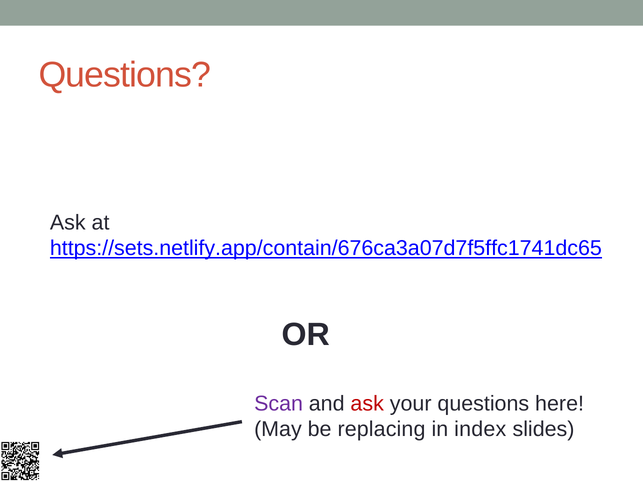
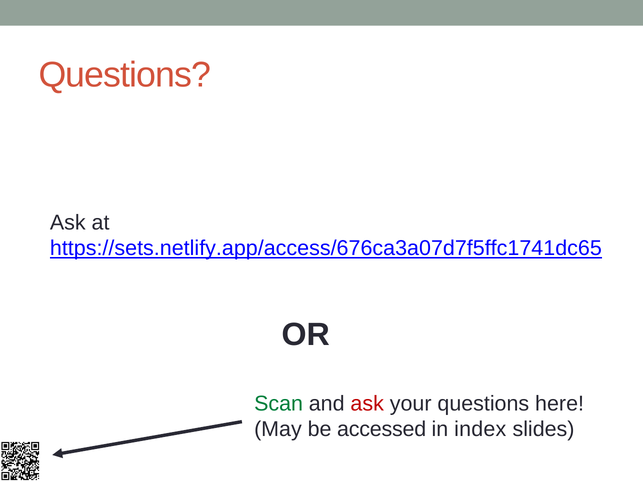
https://sets.netlify.app/contain/676ca3a07d7f5ffc1741dc65: https://sets.netlify.app/contain/676ca3a07d7f5ffc1741dc65 -> https://sets.netlify.app/access/676ca3a07d7f5ffc1741dc65
Scan colour: purple -> green
replacing: replacing -> accessed
